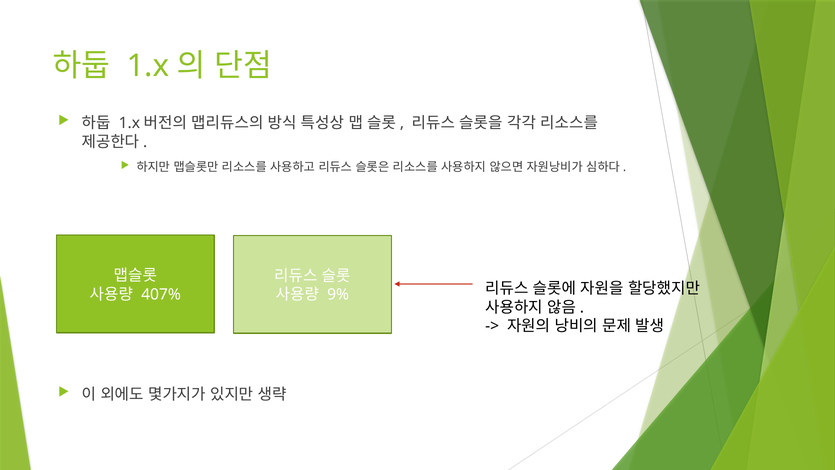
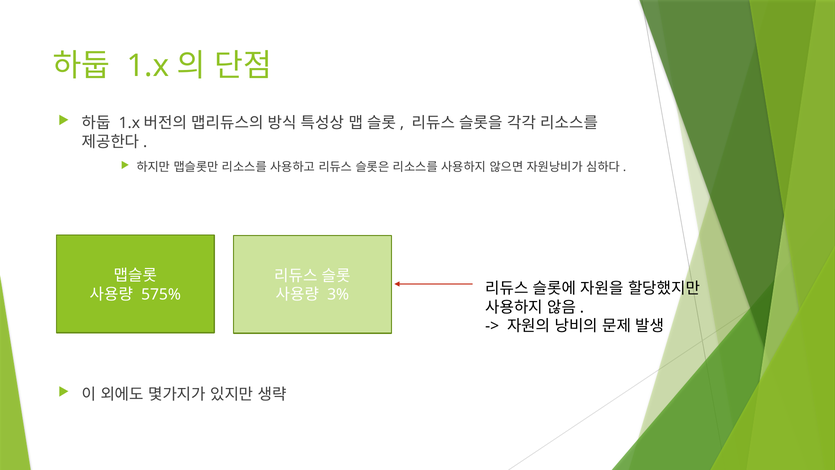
407%: 407% -> 575%
9%: 9% -> 3%
